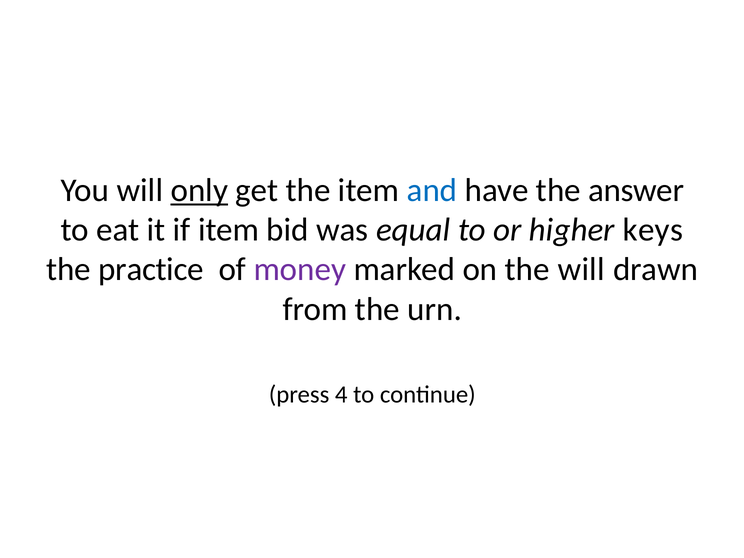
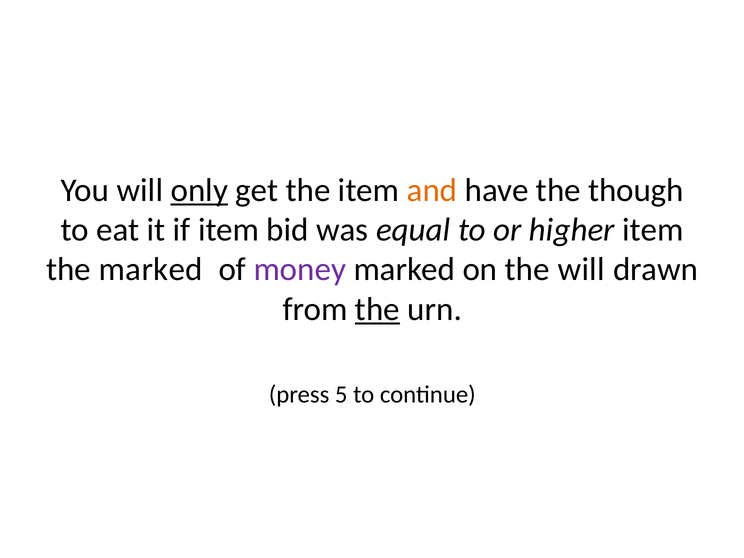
and colour: blue -> orange
answer: answer -> though
higher keys: keys -> item
the practice: practice -> marked
the at (377, 309) underline: none -> present
4: 4 -> 5
